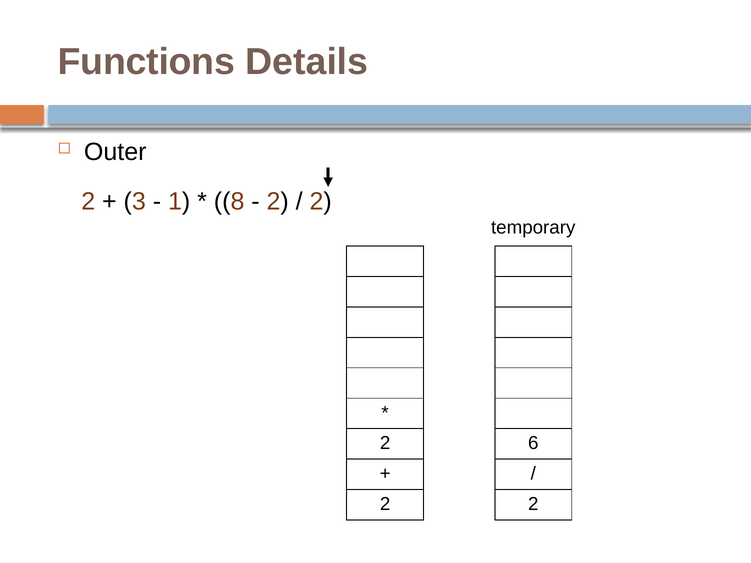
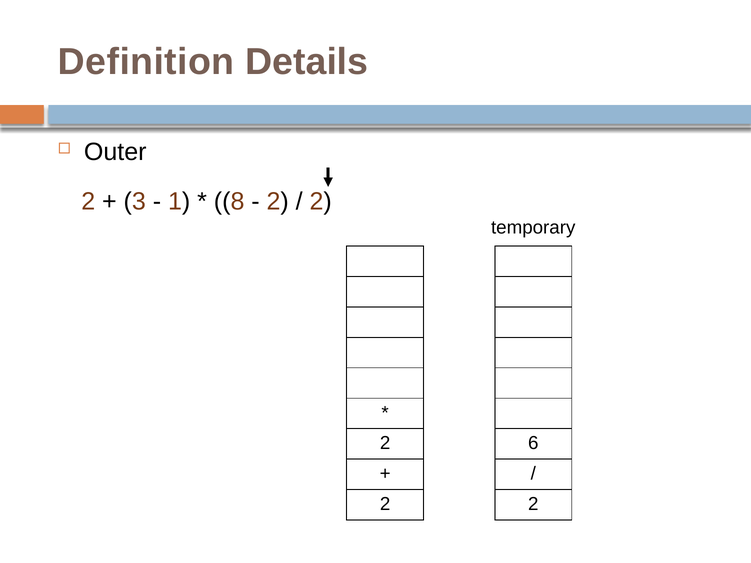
Functions: Functions -> Definition
